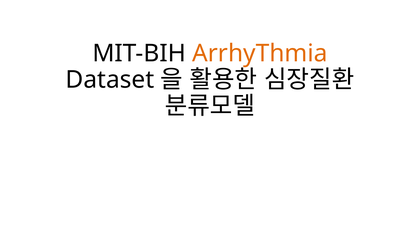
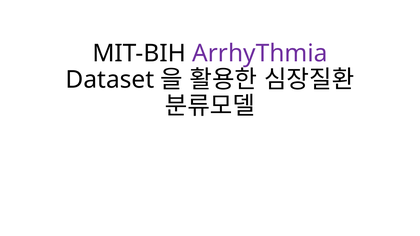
ArrhyThmia colour: orange -> purple
